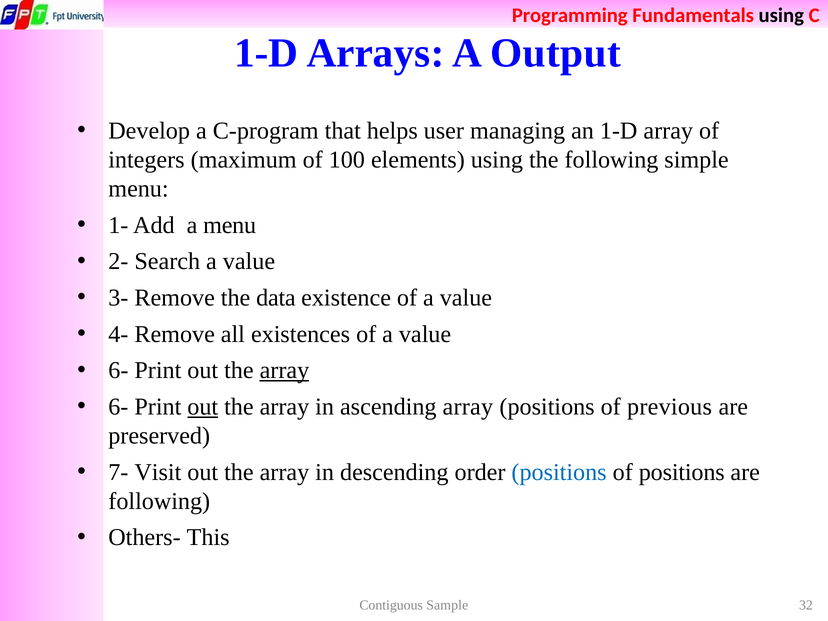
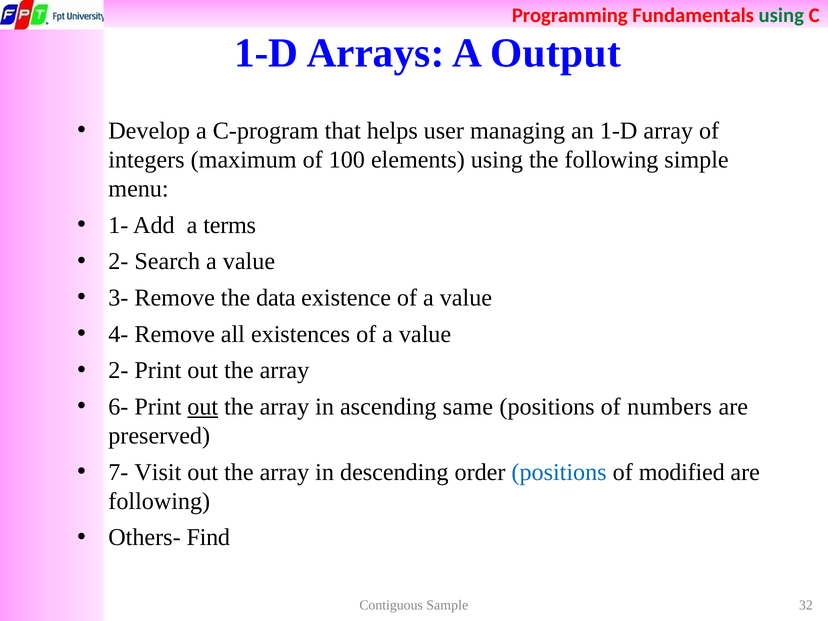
using at (781, 15) colour: black -> green
a menu: menu -> terms
6- at (118, 370): 6- -> 2-
array at (284, 370) underline: present -> none
ascending array: array -> same
previous: previous -> numbers
of positions: positions -> modified
This: This -> Find
